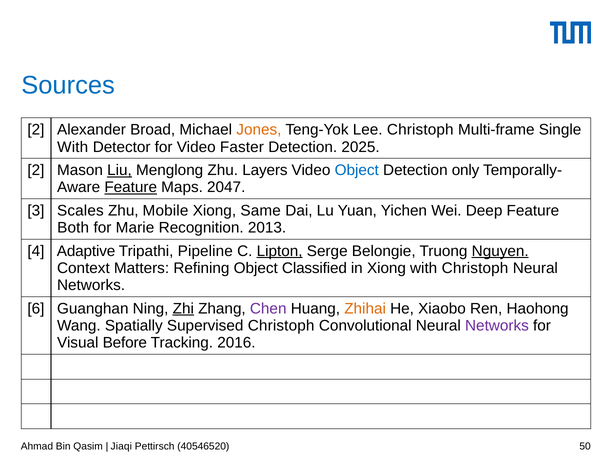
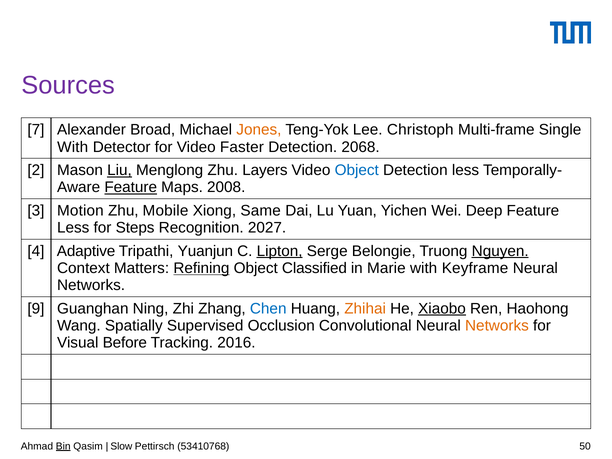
Sources colour: blue -> purple
2 at (36, 130): 2 -> 7
2025: 2025 -> 2068
Detection only: only -> less
2047: 2047 -> 2008
Scales: Scales -> Motion
Both at (73, 228): Both -> Less
Marie: Marie -> Steps
2013: 2013 -> 2027
Pipeline: Pipeline -> Yuanjun
Refining underline: none -> present
in Xiong: Xiong -> Marie
with Christoph: Christoph -> Keyframe
6: 6 -> 9
Zhi underline: present -> none
Chen colour: purple -> blue
Xiaobo underline: none -> present
Supervised Christoph: Christoph -> Occlusion
Networks at (497, 326) colour: purple -> orange
Bin underline: none -> present
Jiaqi: Jiaqi -> Slow
40546520: 40546520 -> 53410768
